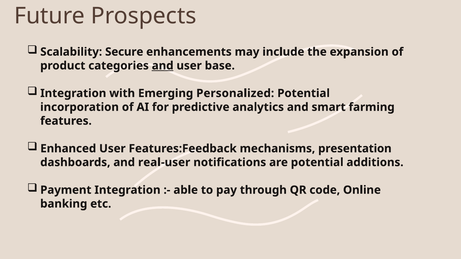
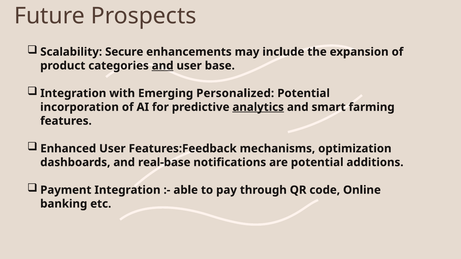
analytics underline: none -> present
presentation: presentation -> optimization
real-user: real-user -> real-base
